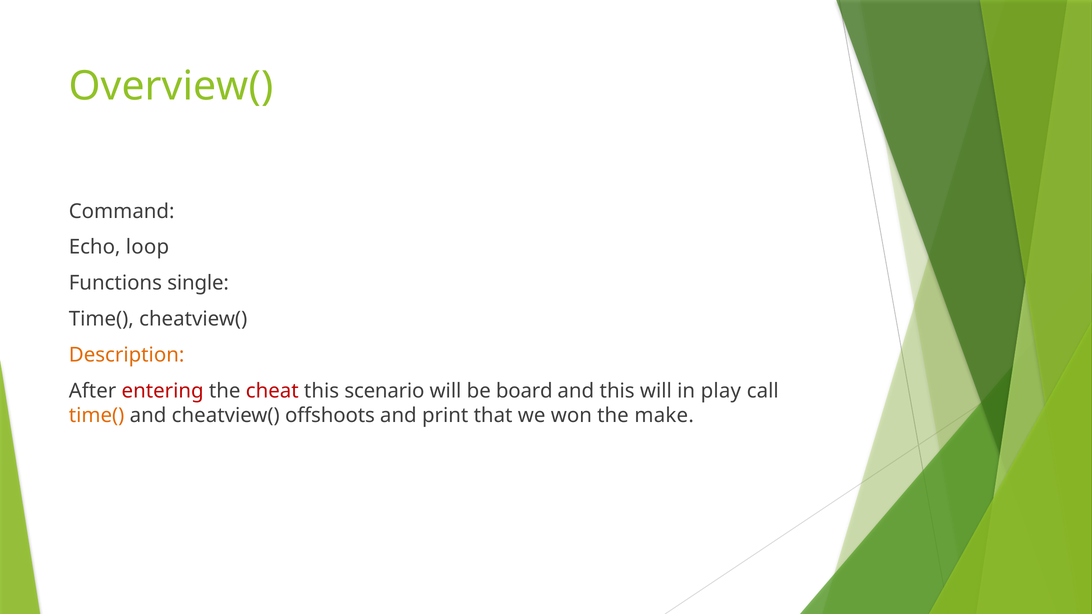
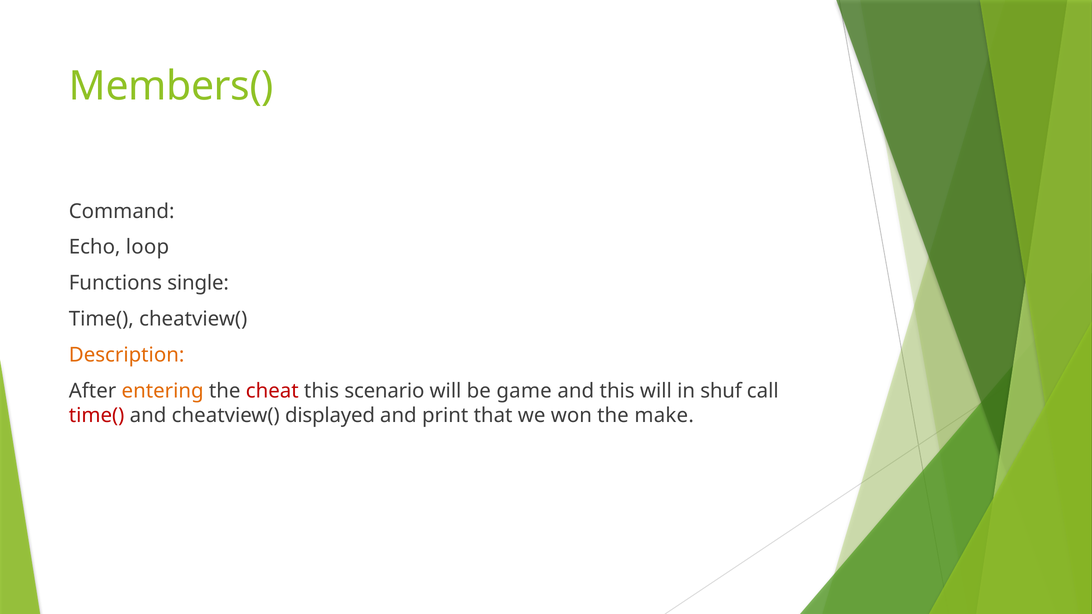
Overview(: Overview( -> Members(
entering colour: red -> orange
board: board -> game
play: play -> shuf
time( at (97, 416) colour: orange -> red
offshoots: offshoots -> displayed
